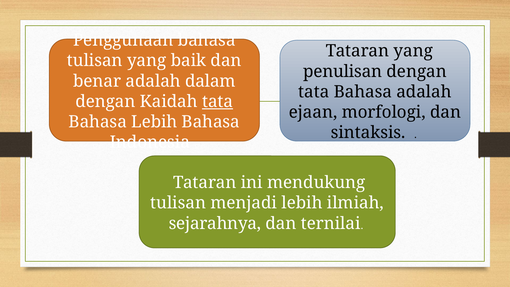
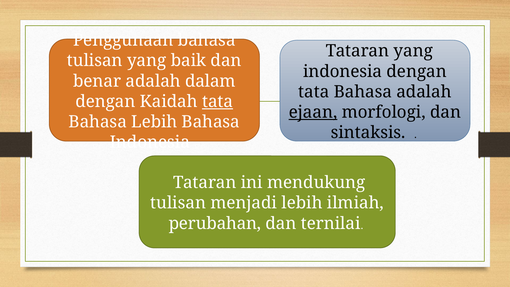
penulisan at (343, 71): penulisan -> indonesia
ejaan underline: none -> present
sejarahnya: sejarahnya -> perubahan
